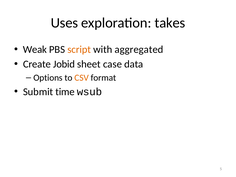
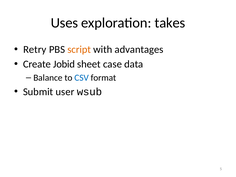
Weak: Weak -> Retry
aggregated: aggregated -> advantages
Options: Options -> Balance
CSV colour: orange -> blue
time: time -> user
